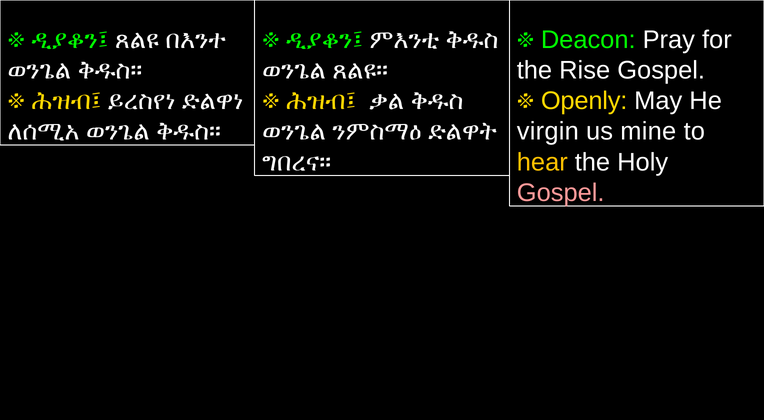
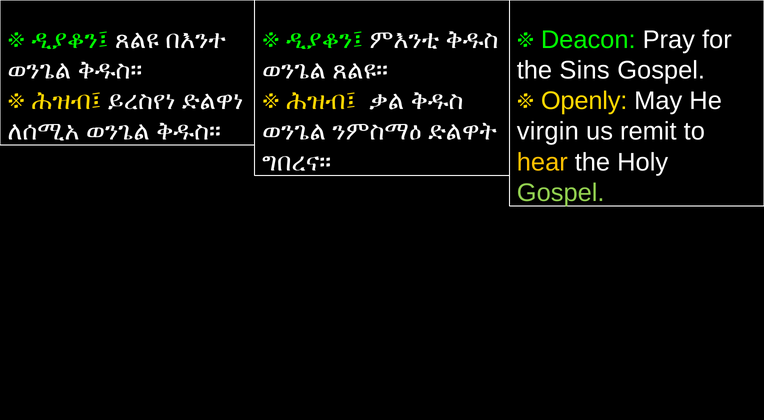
Rise: Rise -> Sins
mine: mine -> remit
Gospel at (561, 193) colour: pink -> light green
